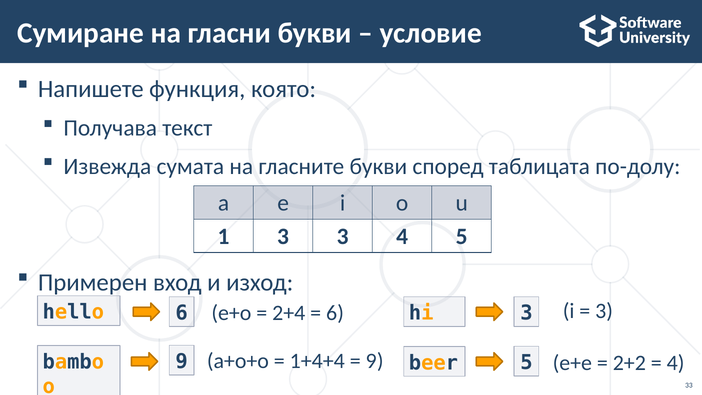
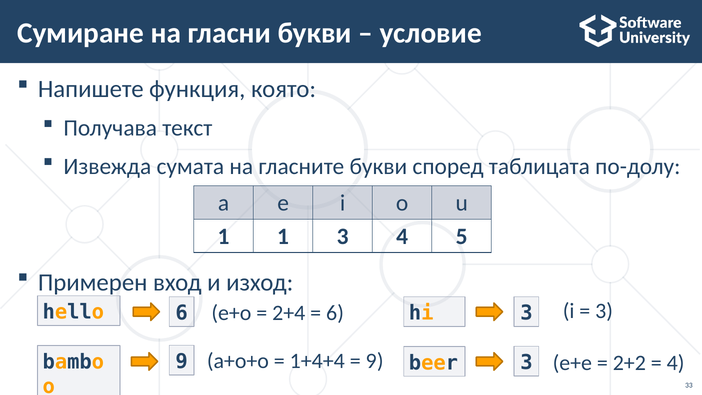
1 3: 3 -> 1
beer 5: 5 -> 3
